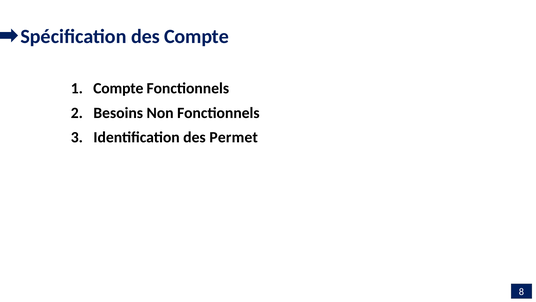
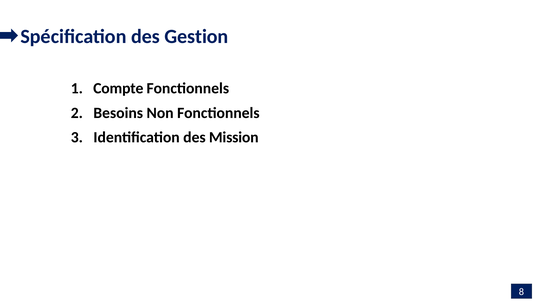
des Compte: Compte -> Gestion
Permet: Permet -> Mission
